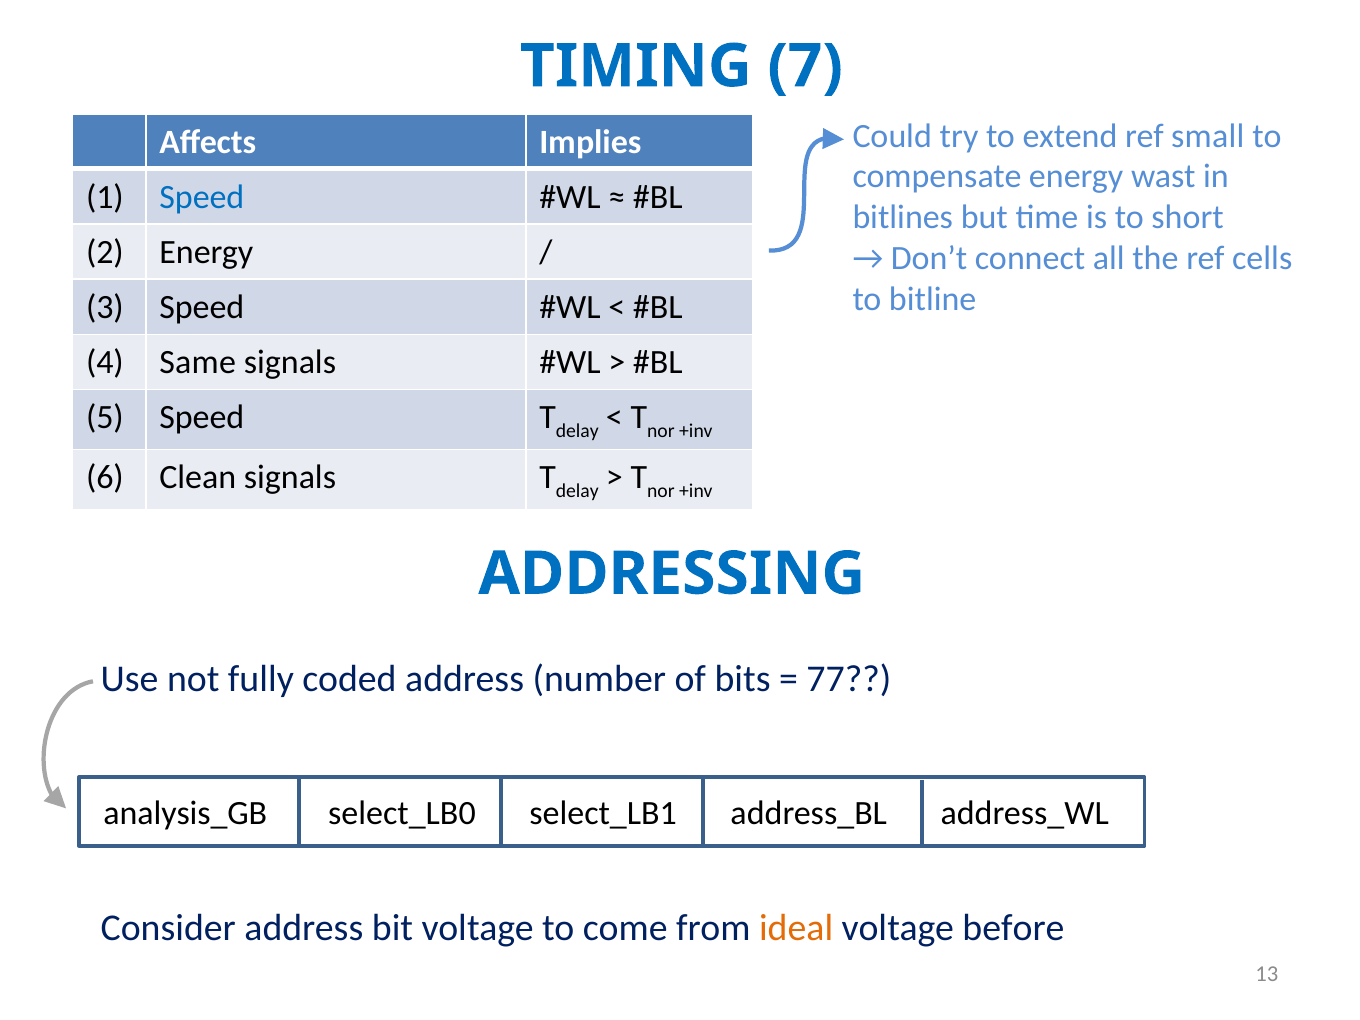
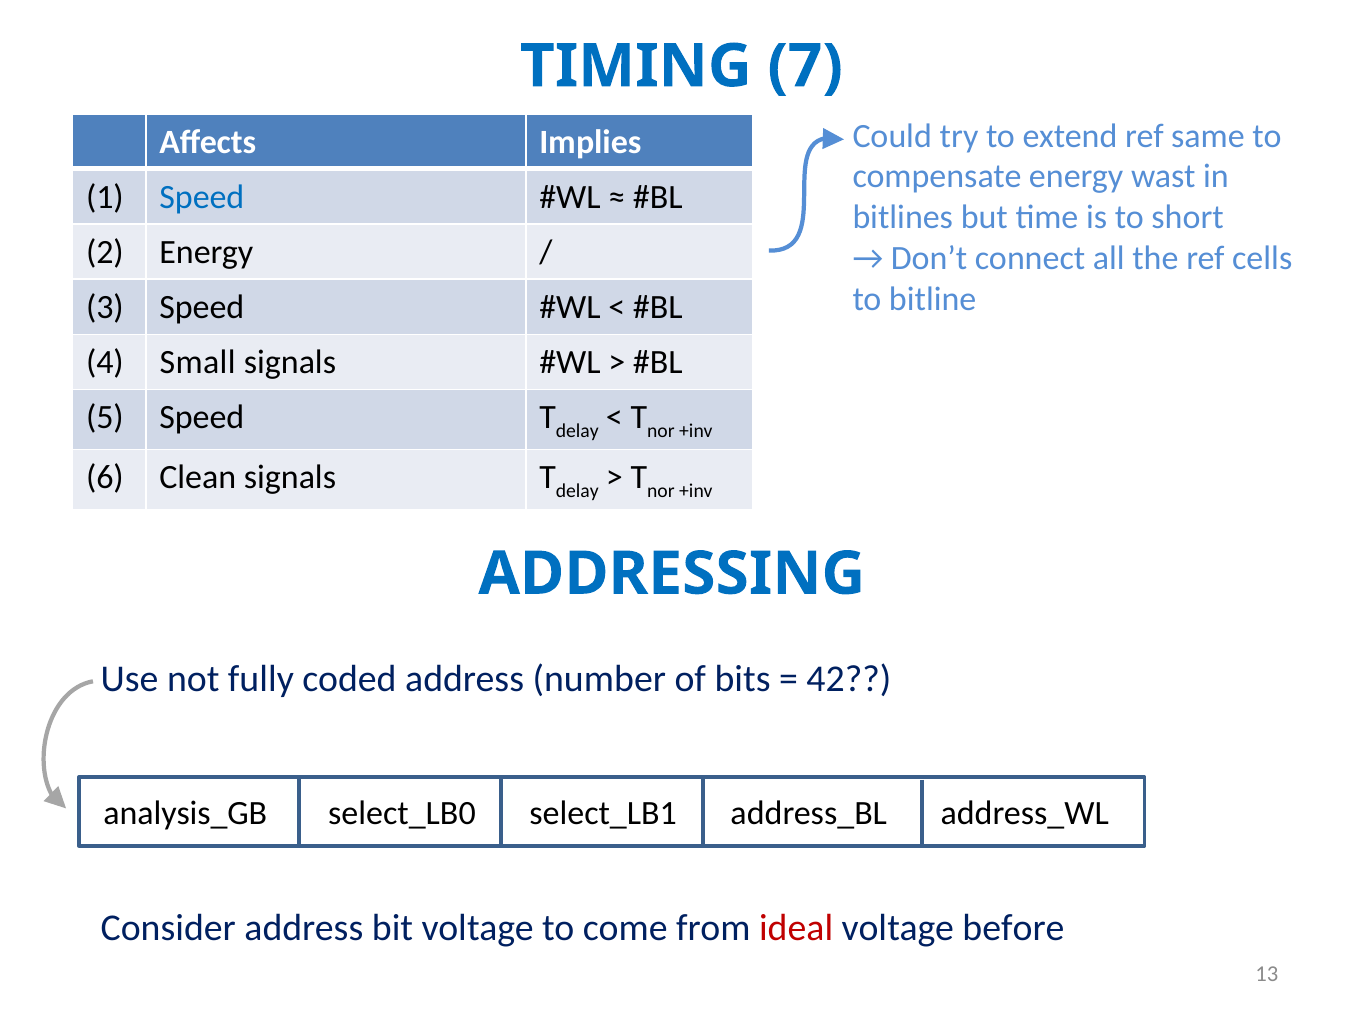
small: small -> same
Same: Same -> Small
77: 77 -> 42
ideal colour: orange -> red
